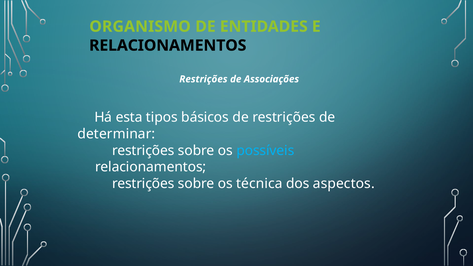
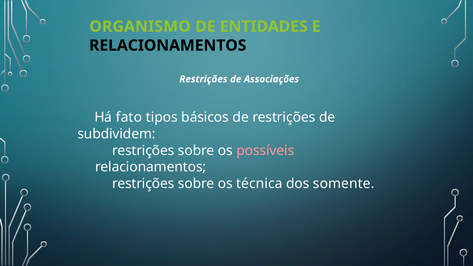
esta: esta -> fato
determinar: determinar -> subdividem
possíveis colour: light blue -> pink
aspectos: aspectos -> somente
